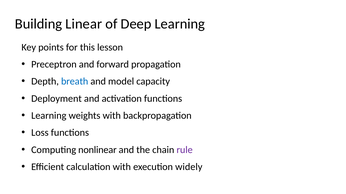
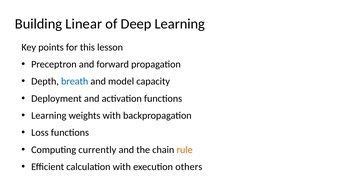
nonlinear: nonlinear -> currently
rule colour: purple -> orange
widely: widely -> others
